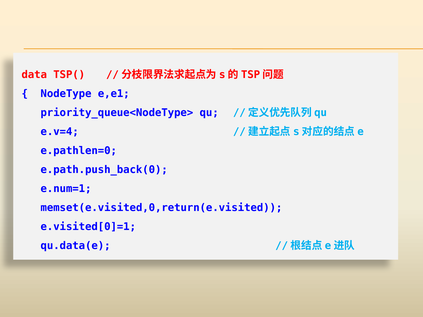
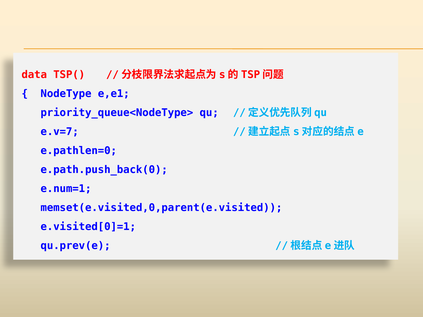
e.v=4: e.v=4 -> e.v=7
memset(e.visited,0,return(e.visited: memset(e.visited,0,return(e.visited -> memset(e.visited,0,parent(e.visited
qu.data(e: qu.data(e -> qu.prev(e
